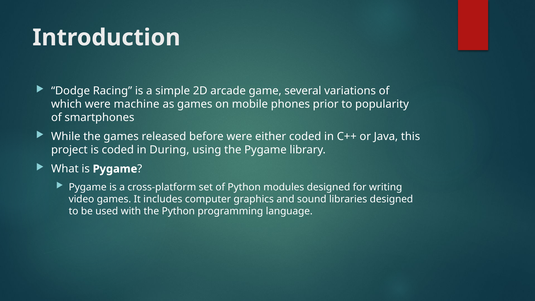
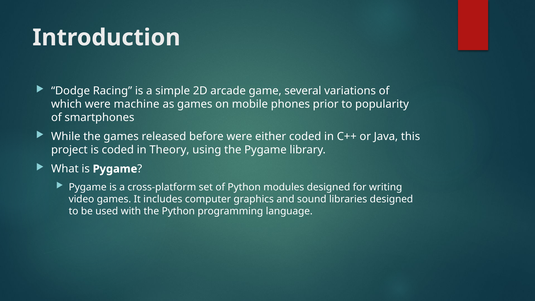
During: During -> Theory
